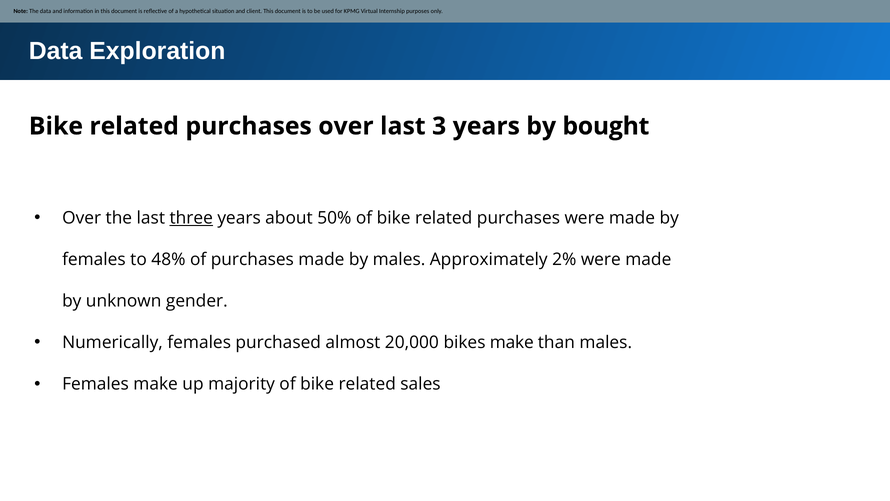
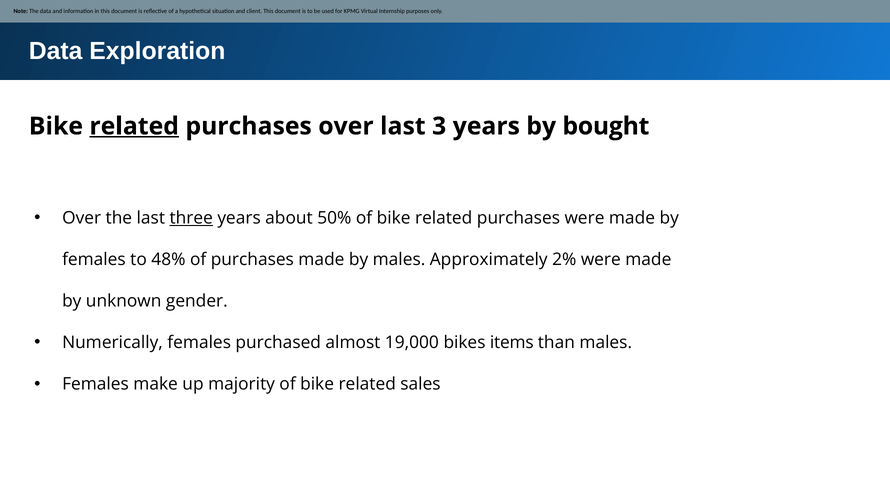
related at (134, 126) underline: none -> present
20,000: 20,000 -> 19,000
bikes make: make -> items
